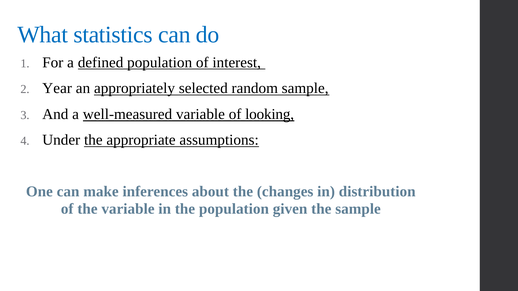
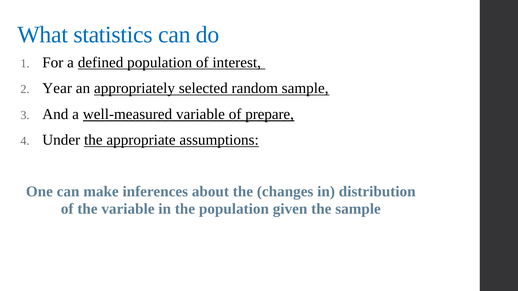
looking: looking -> prepare
